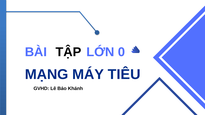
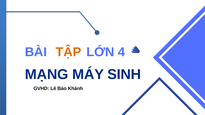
TẬP colour: black -> orange
0: 0 -> 4
TIÊU: TIÊU -> SINH
